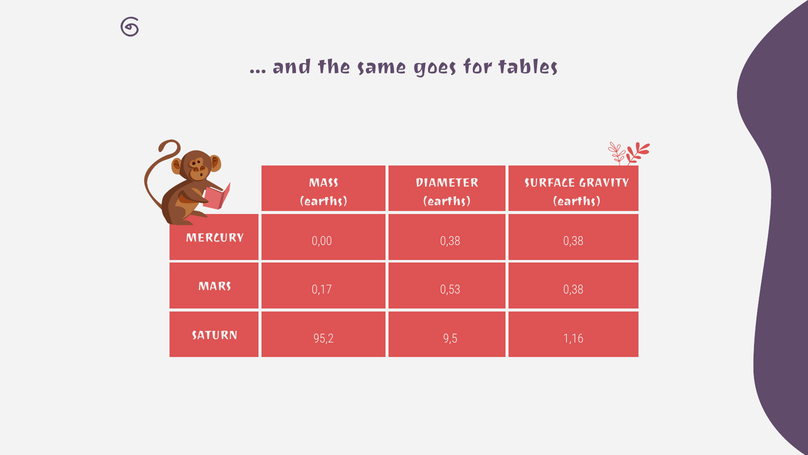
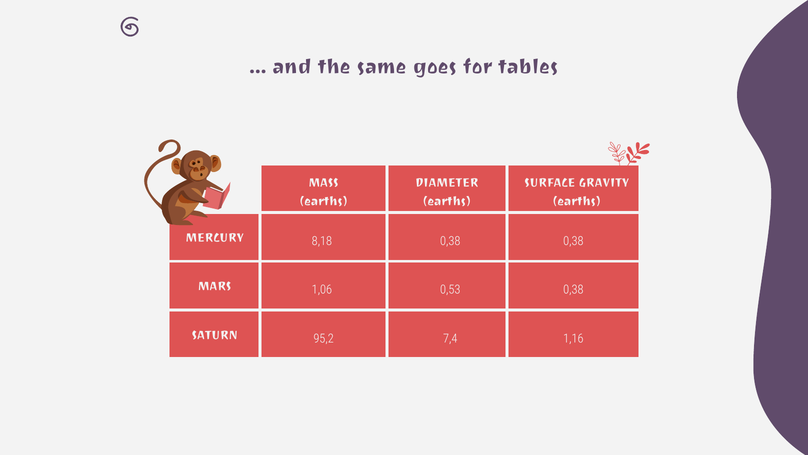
0,00: 0,00 -> 8,18
0,17: 0,17 -> 1,06
9,5: 9,5 -> 7,4
